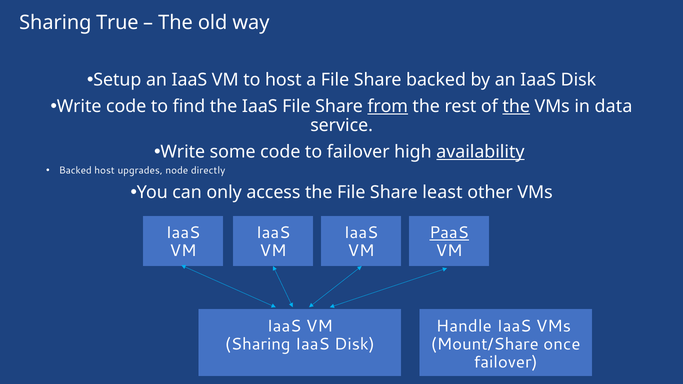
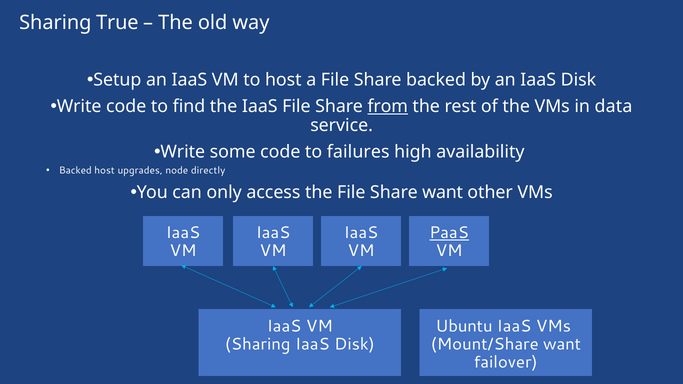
the at (516, 106) underline: present -> none
to failover: failover -> failures
availability underline: present -> none
Share least: least -> want
Handle: Handle -> Ubuntu
Mount/Share once: once -> want
